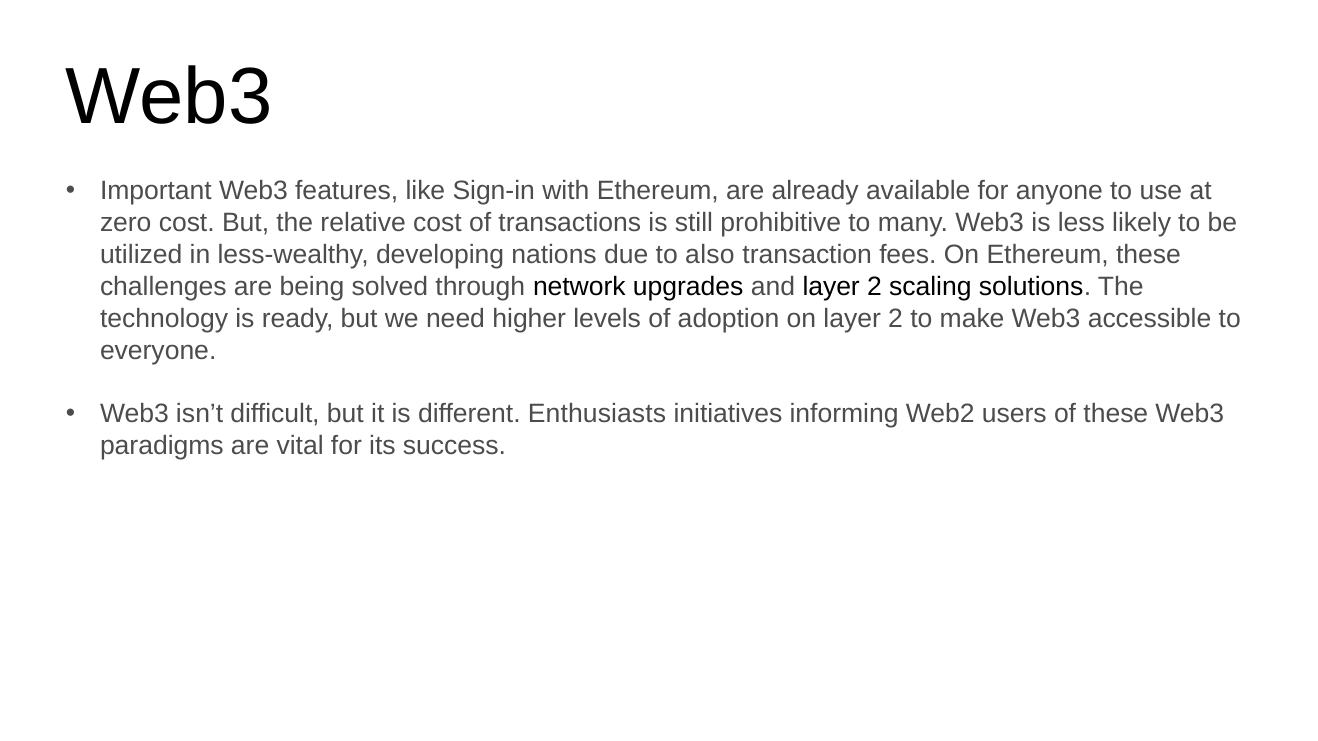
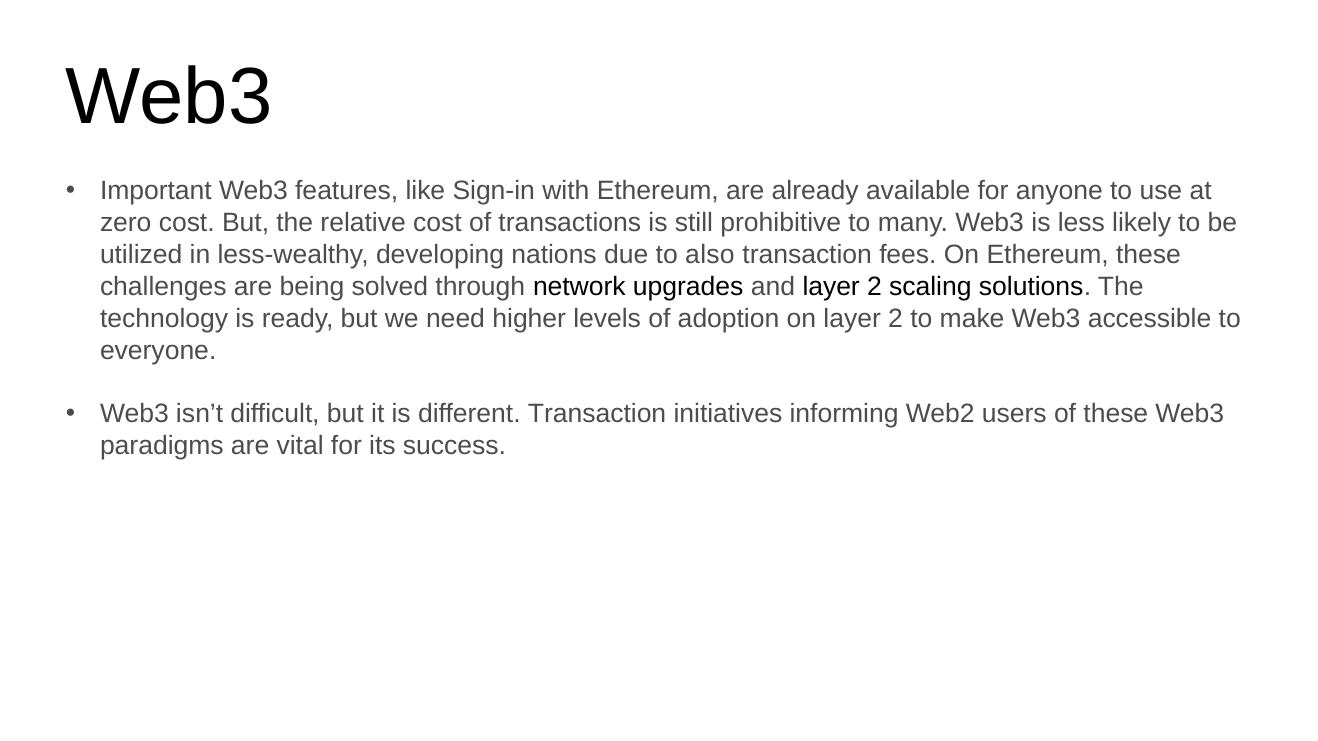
different Enthusiasts: Enthusiasts -> Transaction
